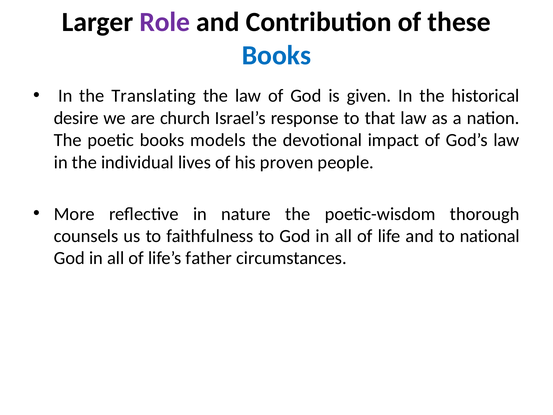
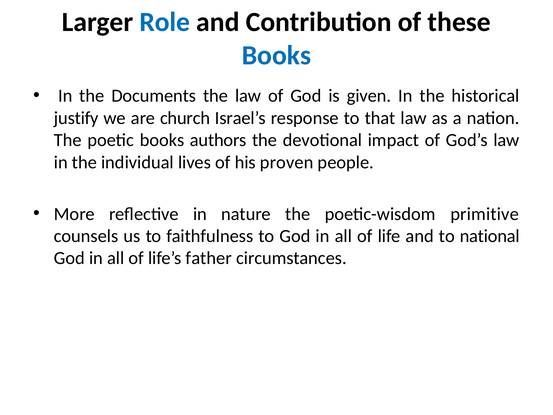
Role colour: purple -> blue
Translating: Translating -> Documents
desire: desire -> justify
models: models -> authors
thorough: thorough -> primitive
